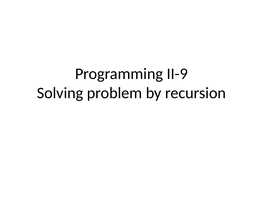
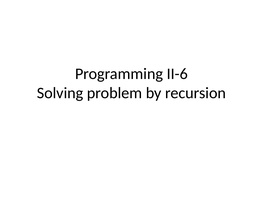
II-9: II-9 -> II-6
